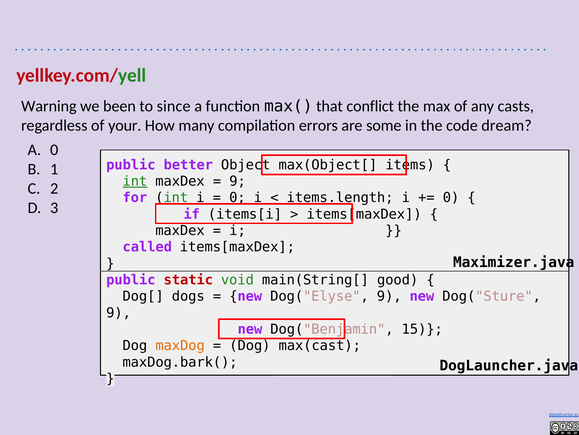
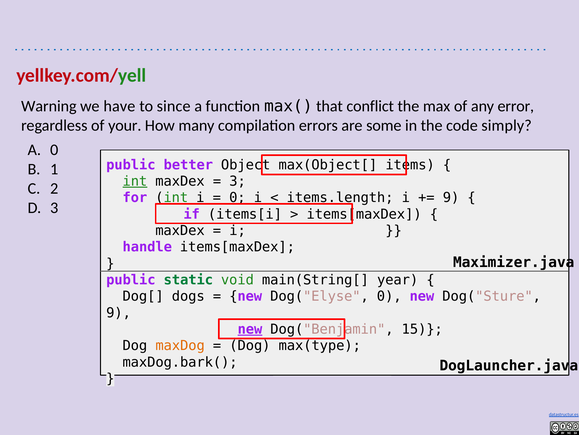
been: been -> have
casts: casts -> error
dream: dream -> simply
9 at (238, 181): 9 -> 3
0 at (451, 197): 0 -> 9
called: called -> handle
static colour: red -> green
good: good -> year
Dog("Elyse 9: 9 -> 0
new at (250, 329) underline: none -> present
max(cast: max(cast -> max(type
